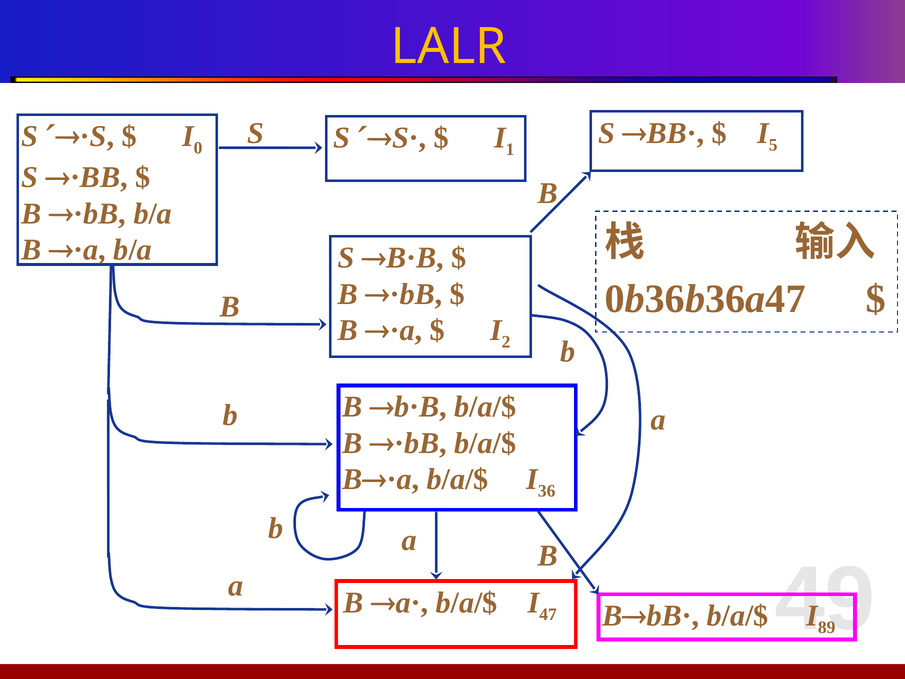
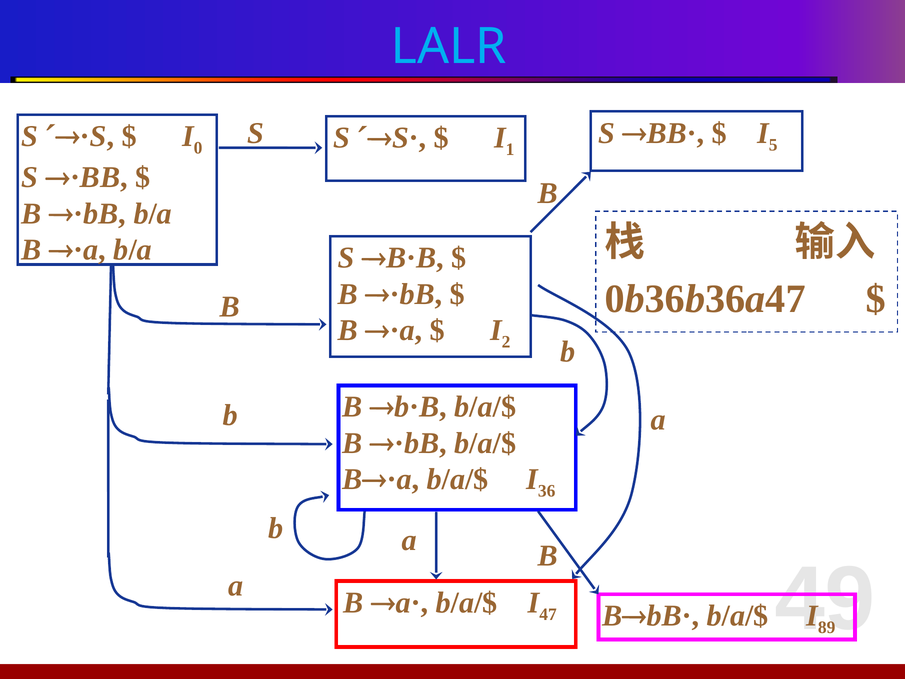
LALR colour: yellow -> light blue
